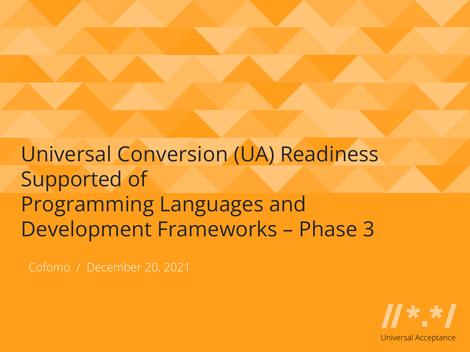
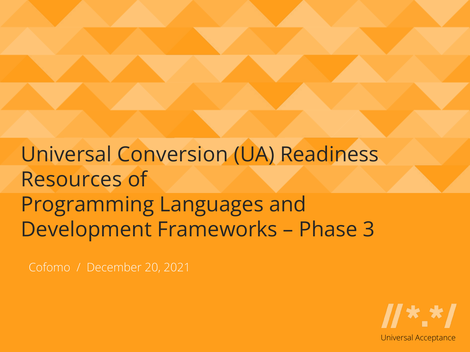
Supported: Supported -> Resources
